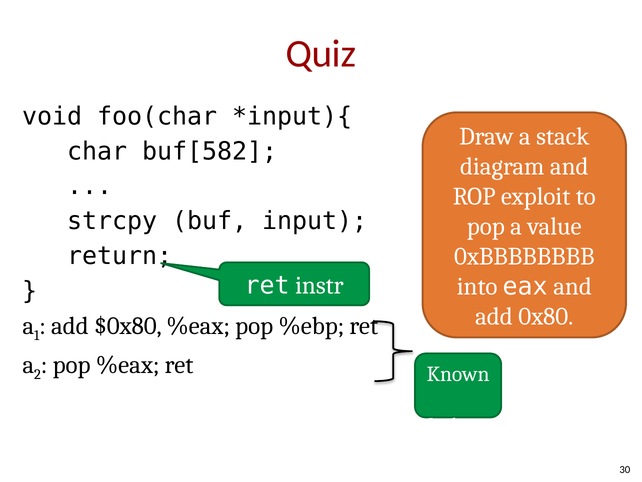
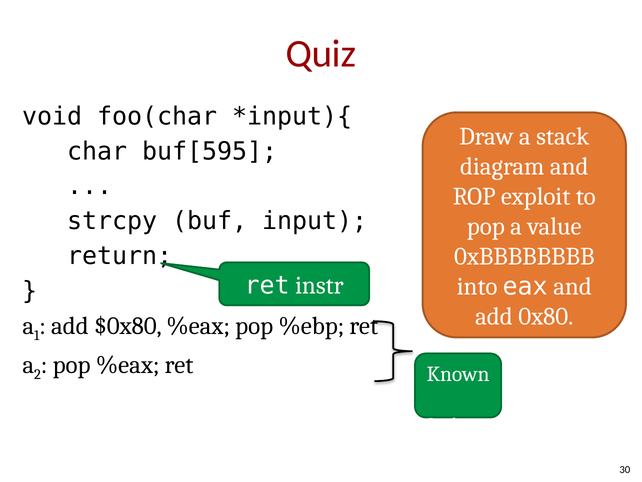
buf[582: buf[582 -> buf[595
